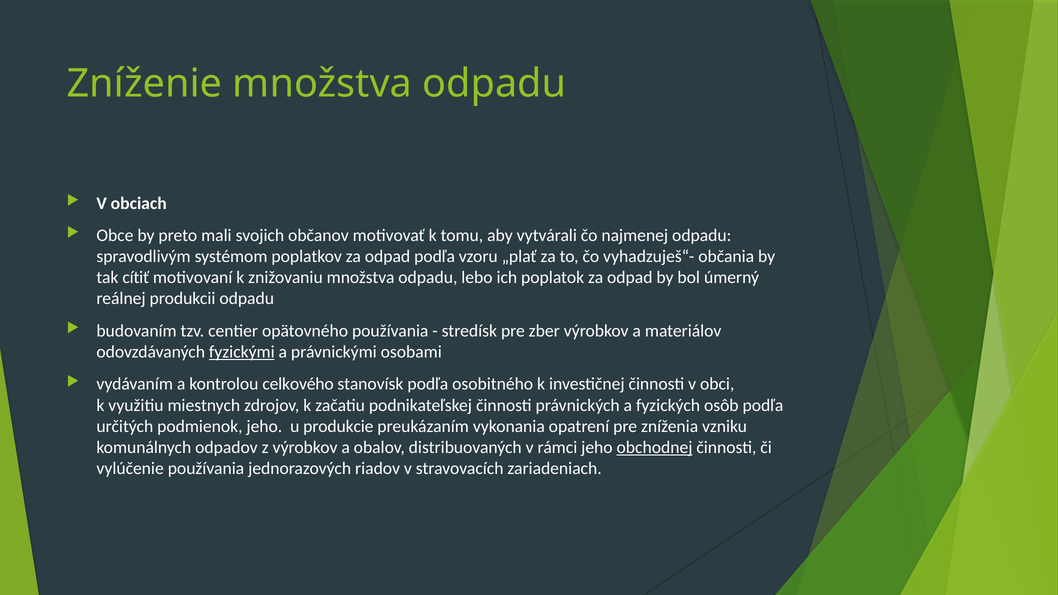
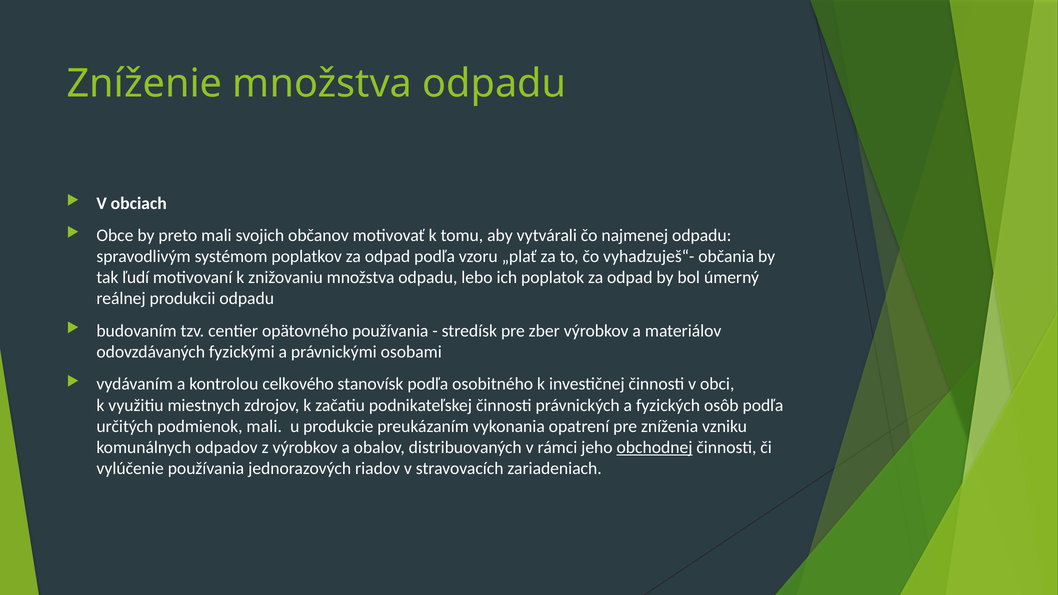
cítiť: cítiť -> ľudí
fyzickými underline: present -> none
podmienok jeho: jeho -> mali
